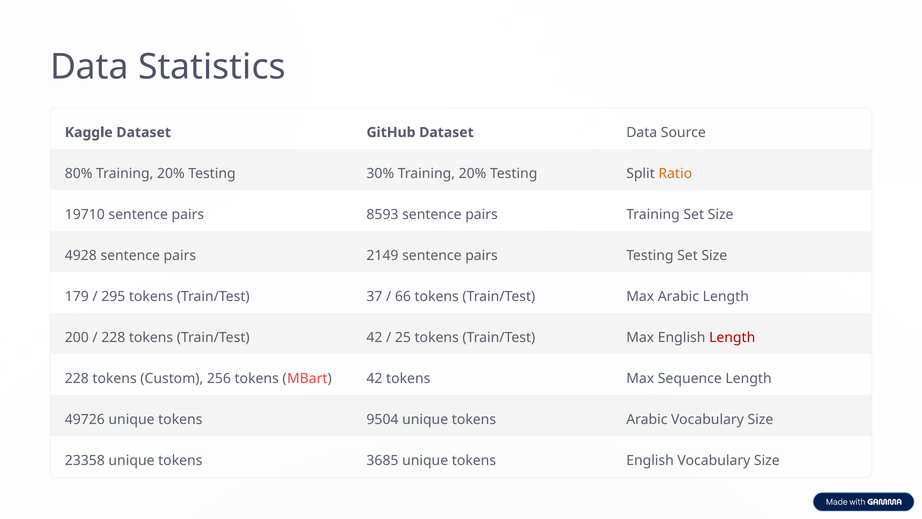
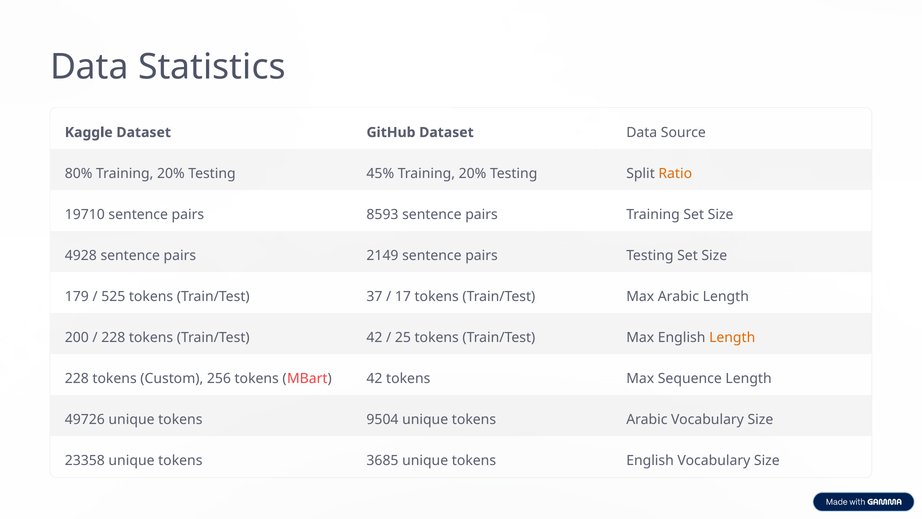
30%: 30% -> 45%
295: 295 -> 525
66: 66 -> 17
Length at (732, 337) colour: red -> orange
